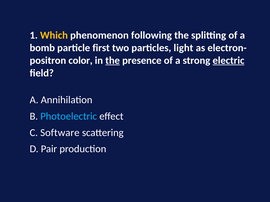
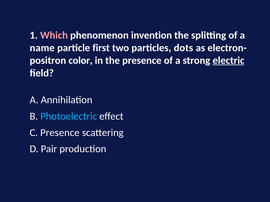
Which colour: yellow -> pink
following: following -> invention
bomb: bomb -> name
light: light -> dots
the at (113, 61) underline: present -> none
C Software: Software -> Presence
